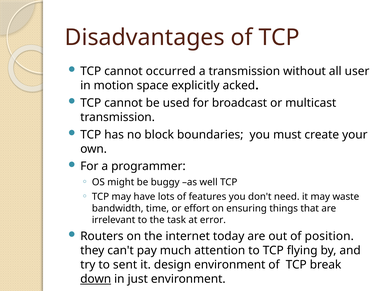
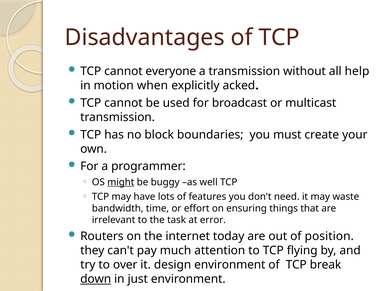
occurred: occurred -> everyone
user: user -> help
space: space -> when
might underline: none -> present
sent: sent -> over
